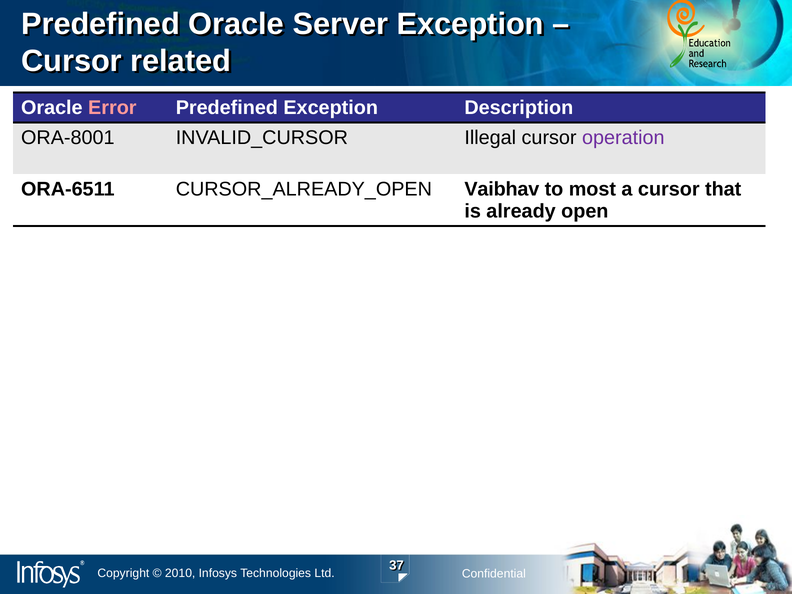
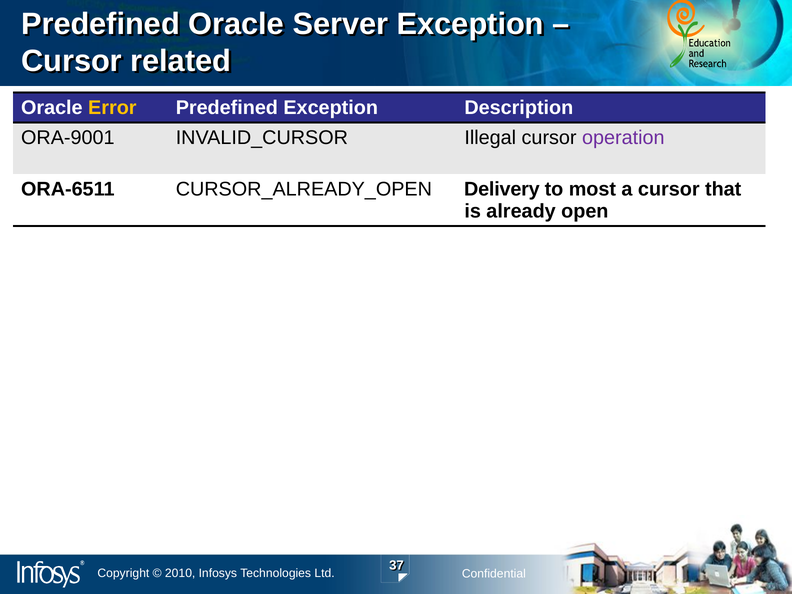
Error colour: pink -> yellow
ORA-8001: ORA-8001 -> ORA-9001
Vaibhav: Vaibhav -> Delivery
